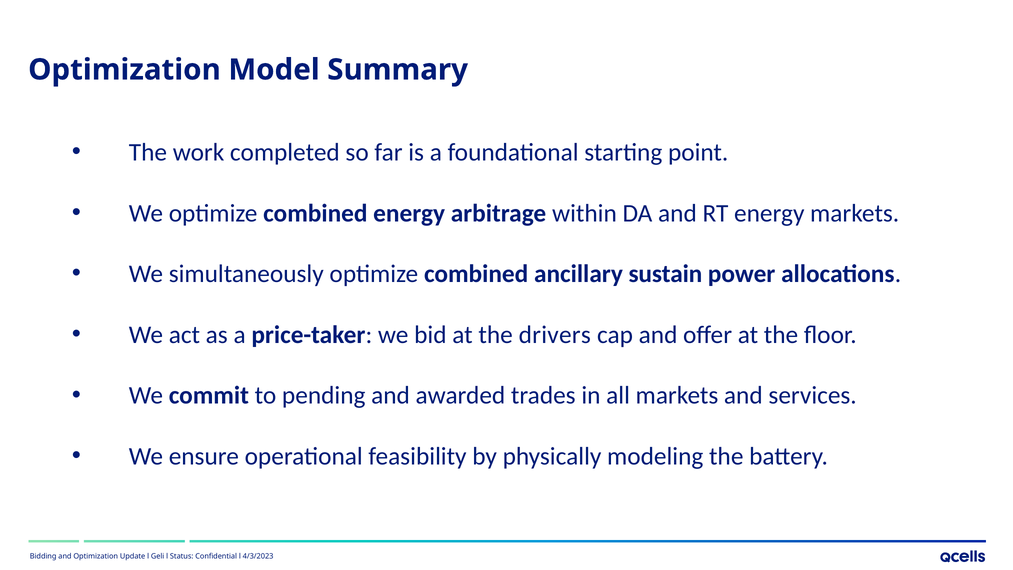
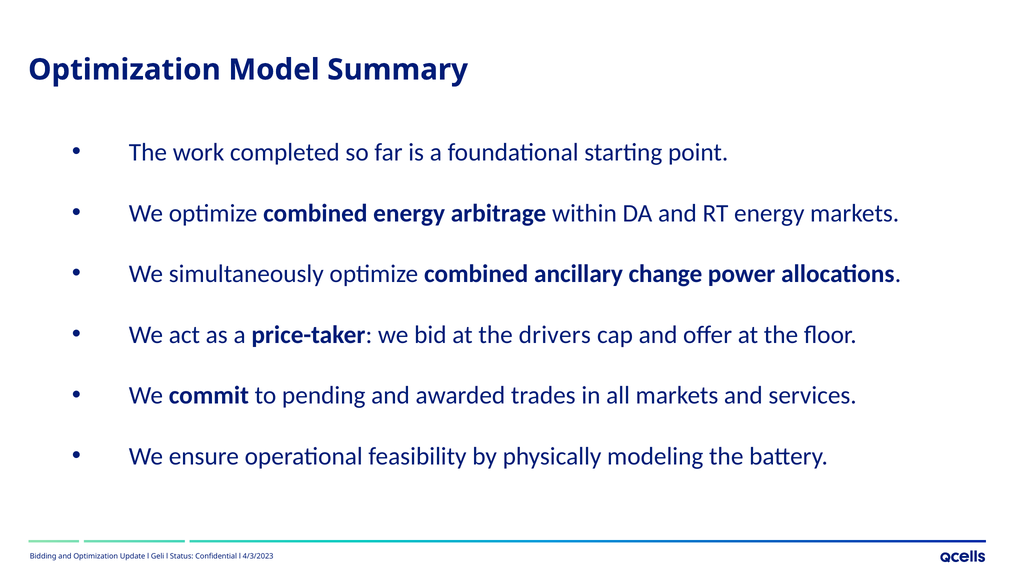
sustain: sustain -> change
